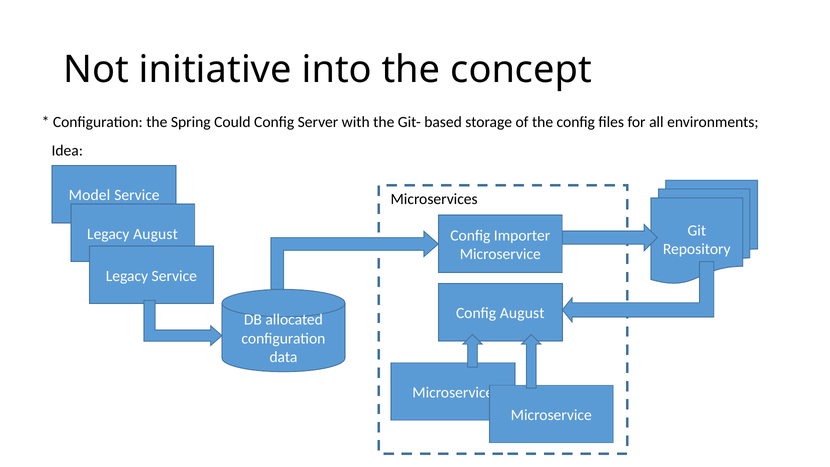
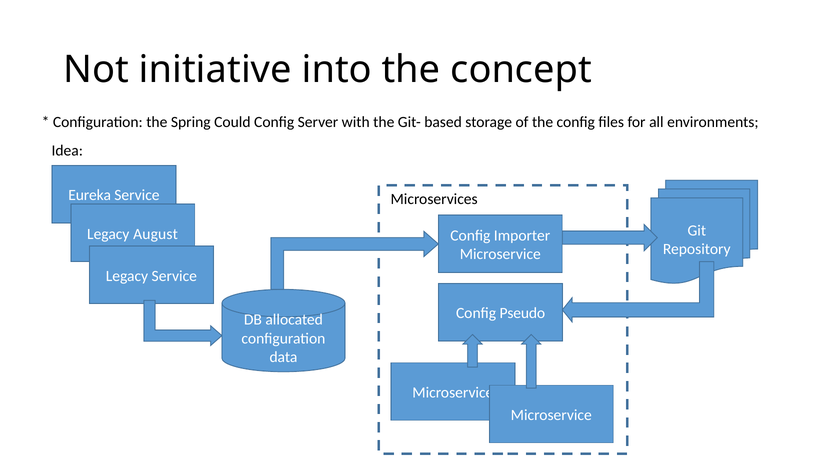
Model: Model -> Eureka
Config August: August -> Pseudo
